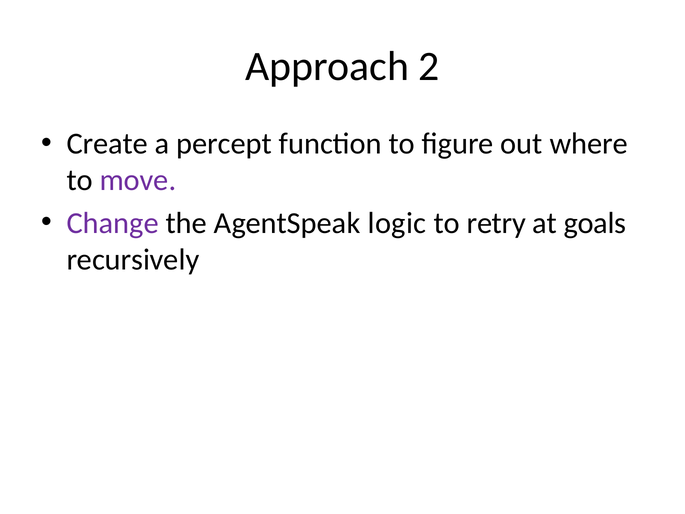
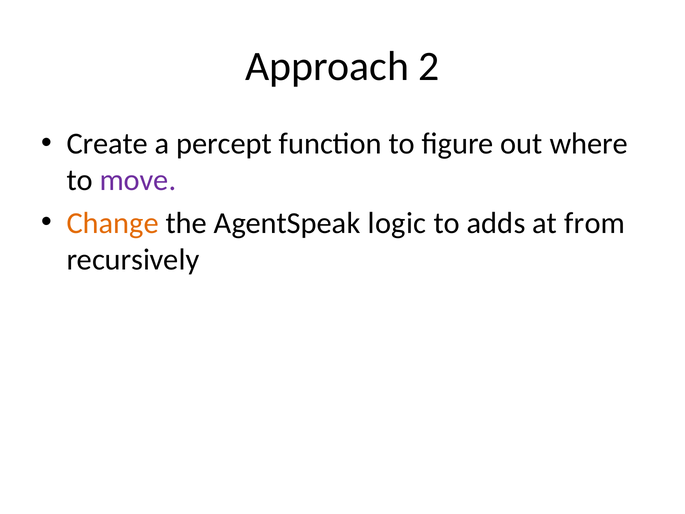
Change colour: purple -> orange
retry: retry -> adds
goals: goals -> from
